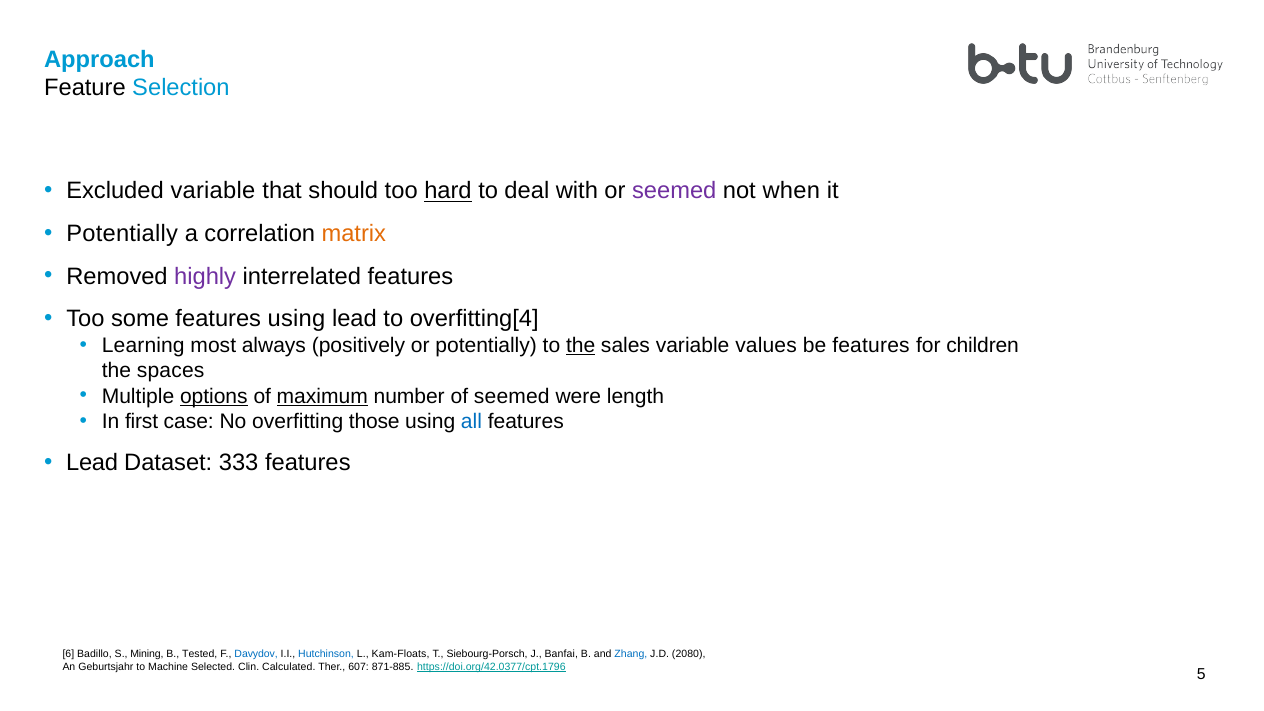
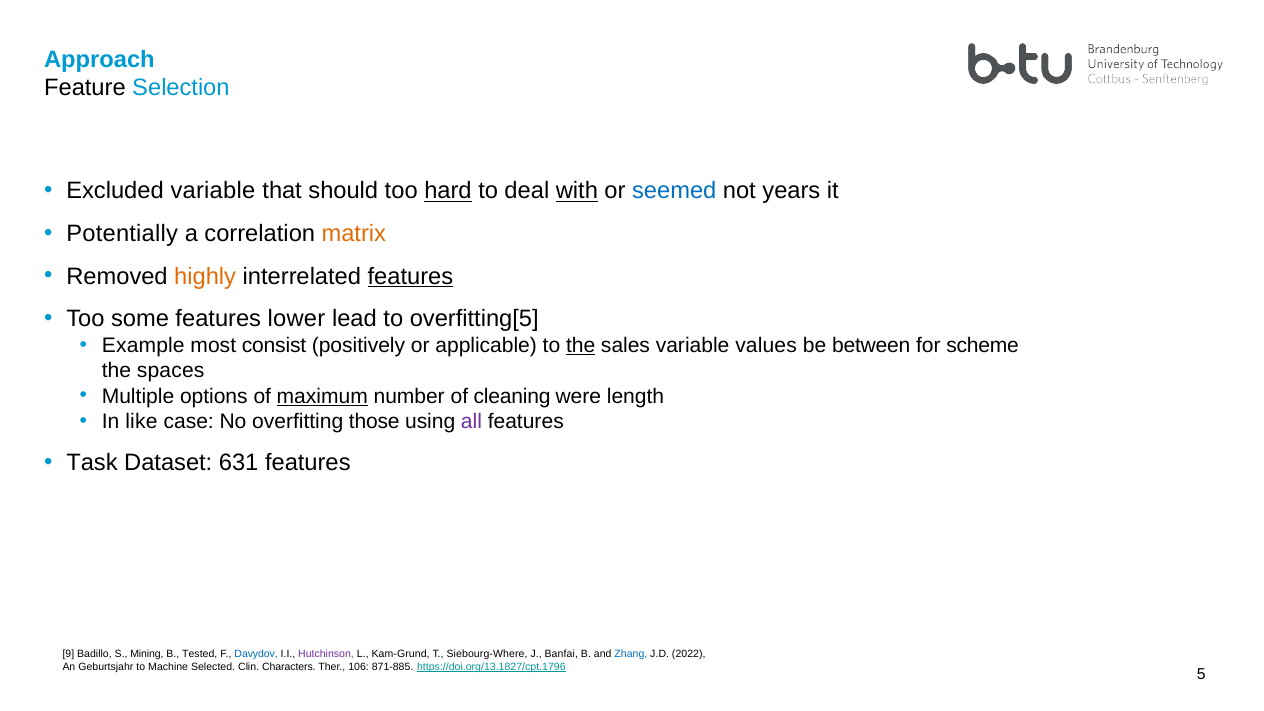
with underline: none -> present
seemed at (674, 191) colour: purple -> blue
when: when -> years
highly colour: purple -> orange
features at (410, 276) underline: none -> present
features using: using -> lower
overfitting[4: overfitting[4 -> overfitting[5
Learning: Learning -> Example
always: always -> consist
or potentially: potentially -> applicable
be features: features -> between
children: children -> scheme
options underline: present -> none
of seemed: seemed -> cleaning
first: first -> like
all colour: blue -> purple
Lead at (92, 463): Lead -> Task
333: 333 -> 631
6: 6 -> 9
Hutchinson colour: blue -> purple
Kam-Floats: Kam-Floats -> Kam-Grund
Siebourg-Porsch: Siebourg-Porsch -> Siebourg-Where
2080: 2080 -> 2022
Calculated: Calculated -> Characters
607: 607 -> 106
https://doi.org/42.0377/cpt.1796: https://doi.org/42.0377/cpt.1796 -> https://doi.org/13.1827/cpt.1796
